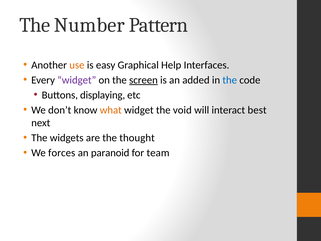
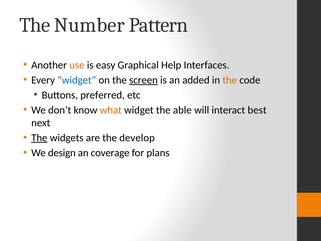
widget at (77, 80) colour: purple -> blue
the at (230, 80) colour: blue -> orange
displaying: displaying -> preferred
void: void -> able
The at (39, 138) underline: none -> present
thought: thought -> develop
forces: forces -> design
paranoid: paranoid -> coverage
team: team -> plans
